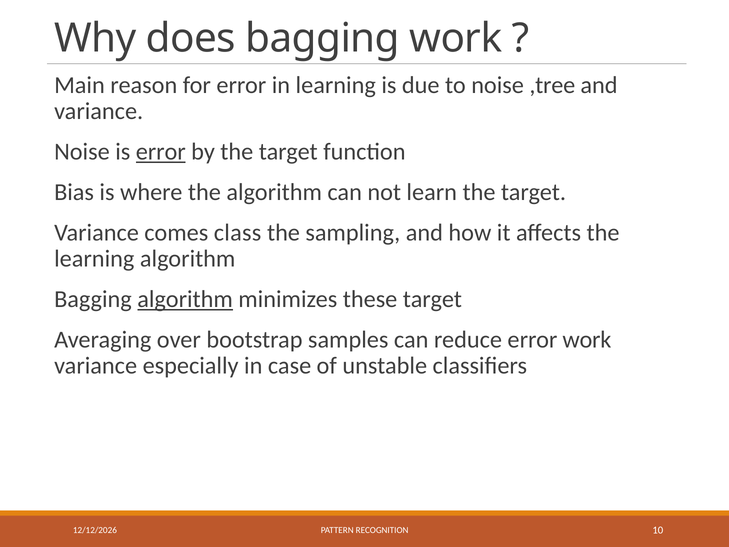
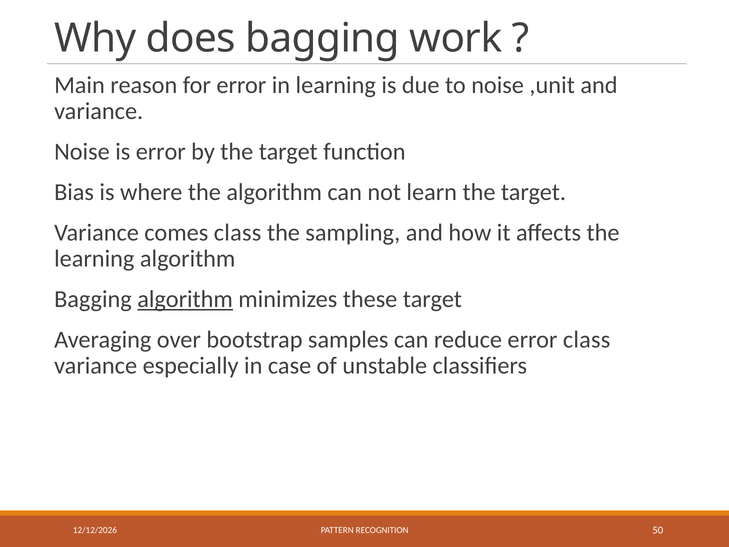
,tree: ,tree -> ,unit
error at (161, 152) underline: present -> none
error work: work -> class
10: 10 -> 50
